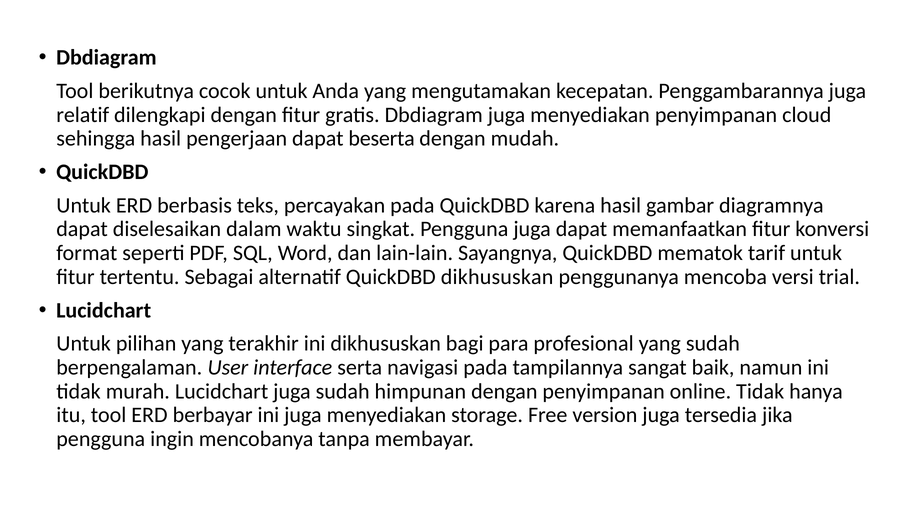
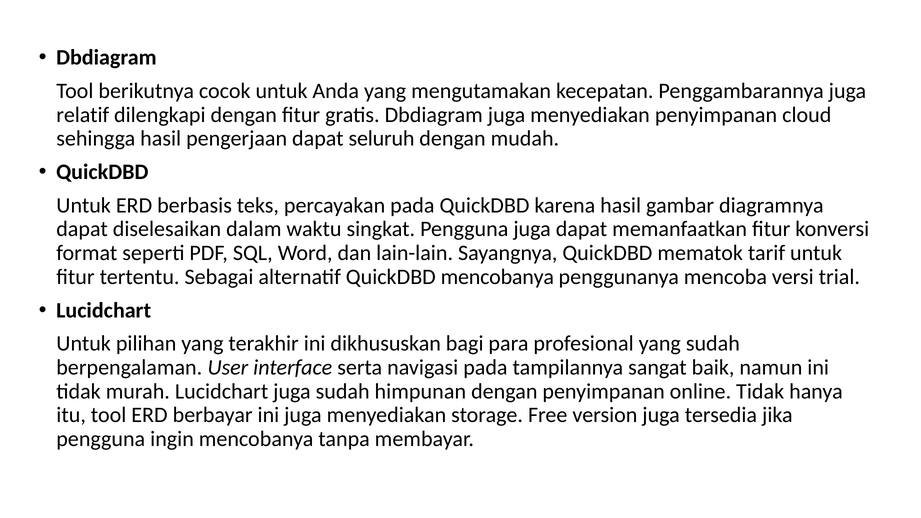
beserta: beserta -> seluruh
QuickDBD dikhususkan: dikhususkan -> mencobanya
